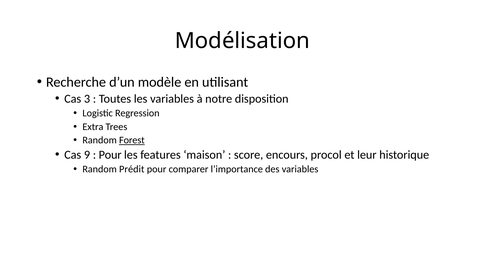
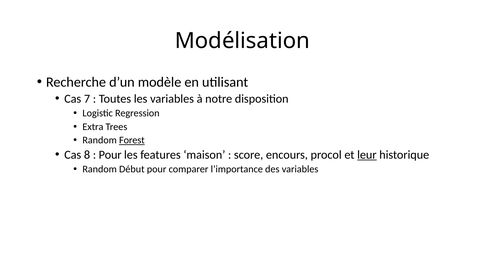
3: 3 -> 7
9: 9 -> 8
leur underline: none -> present
Prédit: Prédit -> Début
